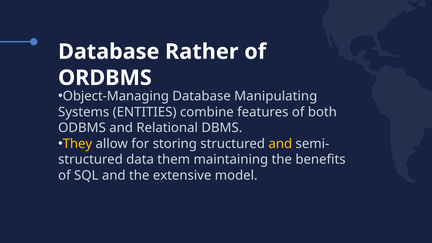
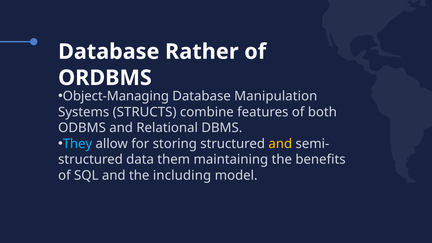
Manipulating: Manipulating -> Manipulation
ENTITIES: ENTITIES -> STRUCTS
They colour: yellow -> light blue
extensive: extensive -> including
